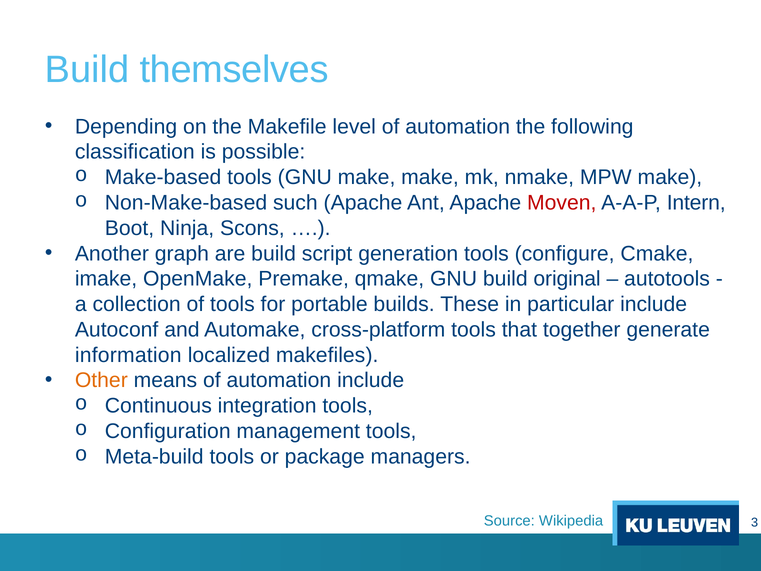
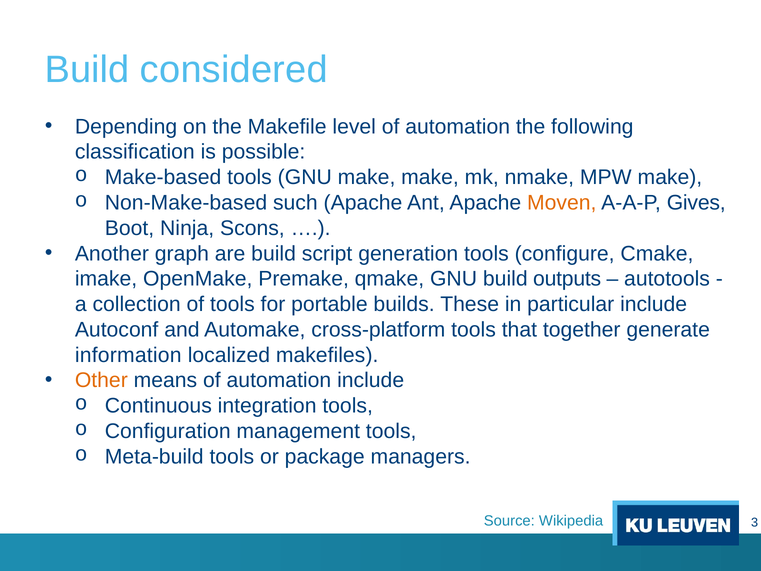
themselves: themselves -> considered
Moven colour: red -> orange
Intern: Intern -> Gives
original: original -> outputs
